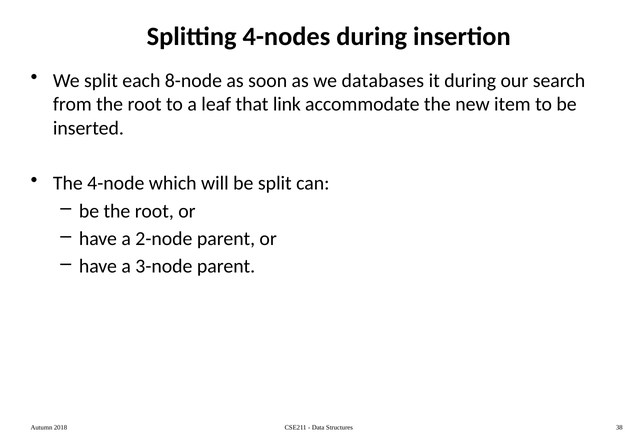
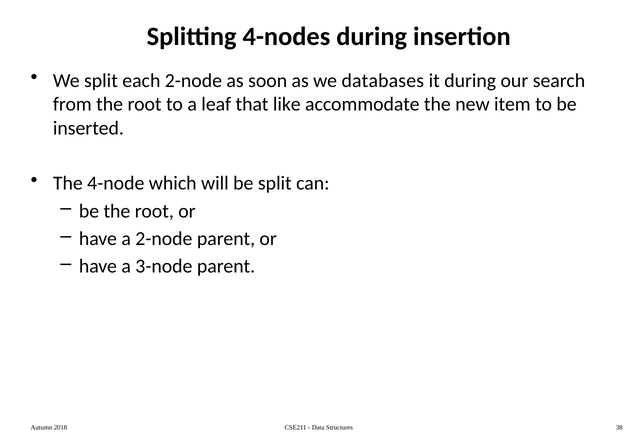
each 8-node: 8-node -> 2-node
link: link -> like
